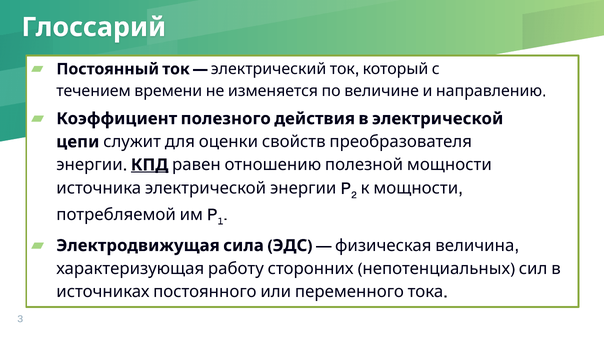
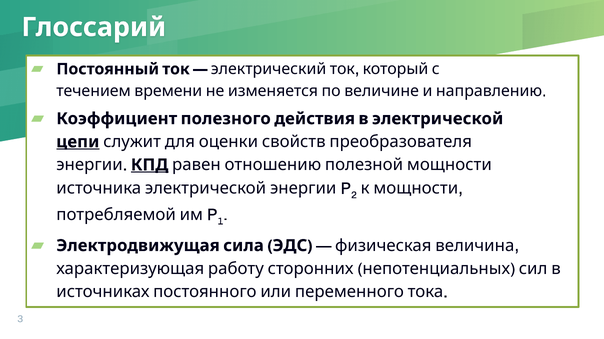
цепи underline: none -> present
